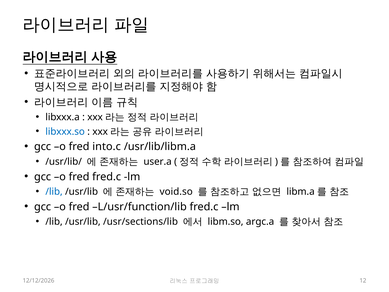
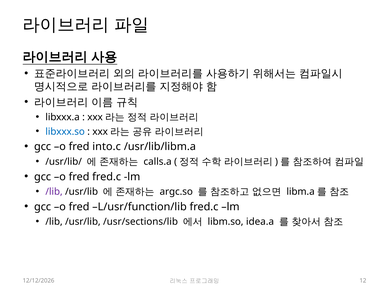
user.a: user.a -> calls.a
/lib at (54, 192) colour: blue -> purple
void.so: void.so -> argc.so
argc.a: argc.a -> idea.a
